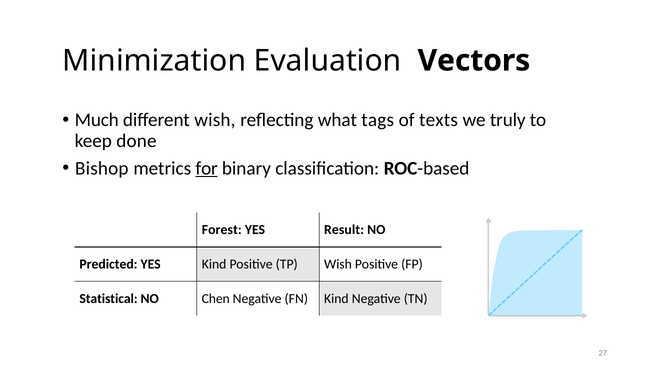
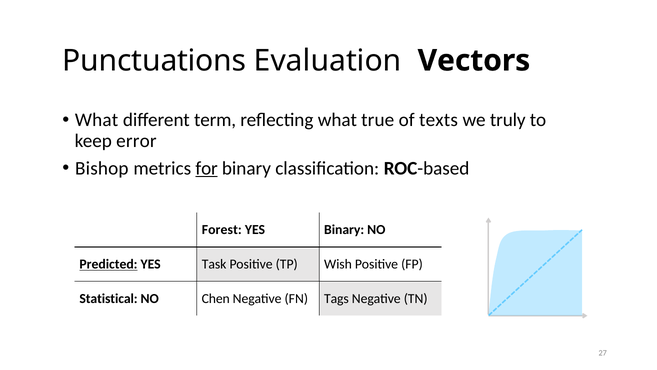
Minimization: Minimization -> Punctuations
Much at (97, 120): Much -> What
different wish: wish -> term
tags: tags -> true
done: done -> error
YES Result: Result -> Binary
Predicted underline: none -> present
YES Kind: Kind -> Task
FN Kind: Kind -> Tags
